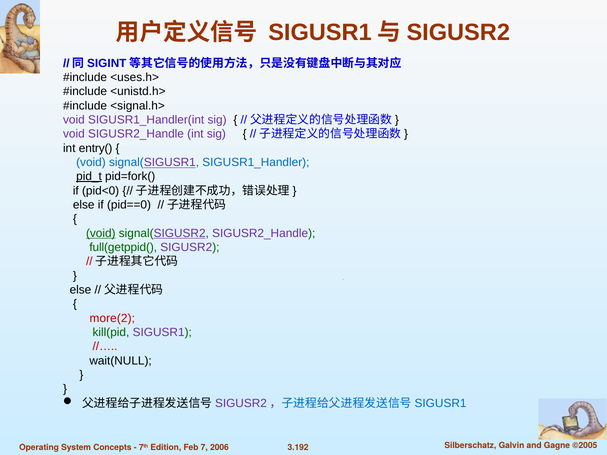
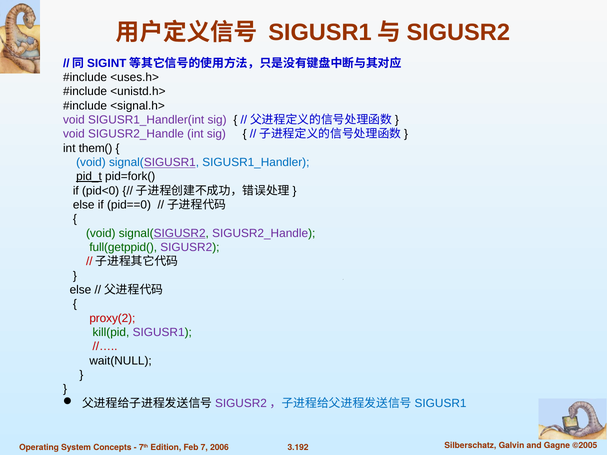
entry(: entry( -> them(
void at (101, 233) underline: present -> none
more(2: more(2 -> proxy(2
